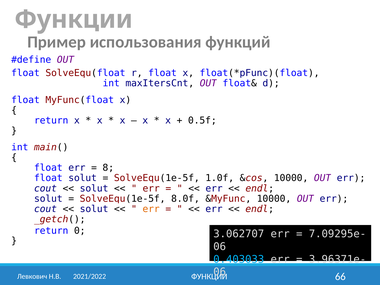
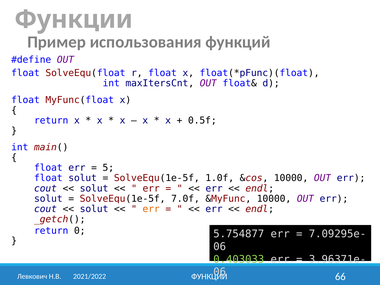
8: 8 -> 5
8.0f: 8.0f -> 7.0f
3.062707: 3.062707 -> 5.754877
0.403033 colour: light blue -> light green
